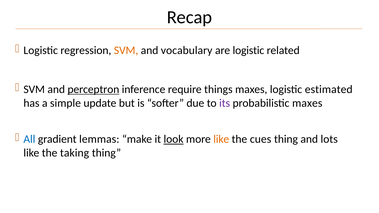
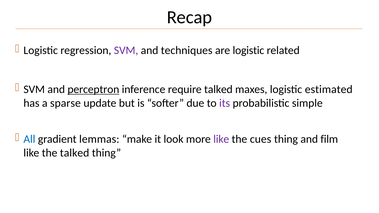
SVM at (126, 50) colour: orange -> purple
vocabulary: vocabulary -> techniques
require things: things -> talked
simple: simple -> sparse
probabilistic maxes: maxes -> simple
look underline: present -> none
like at (221, 139) colour: orange -> purple
lots: lots -> film
the taking: taking -> talked
